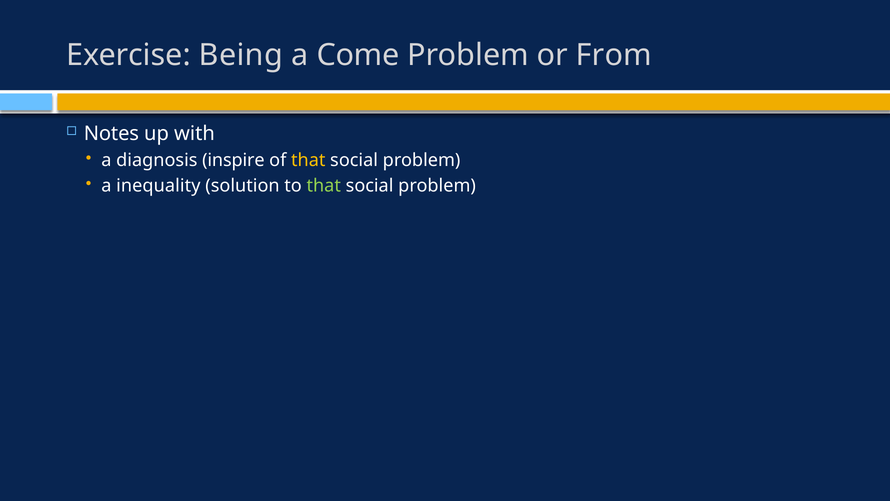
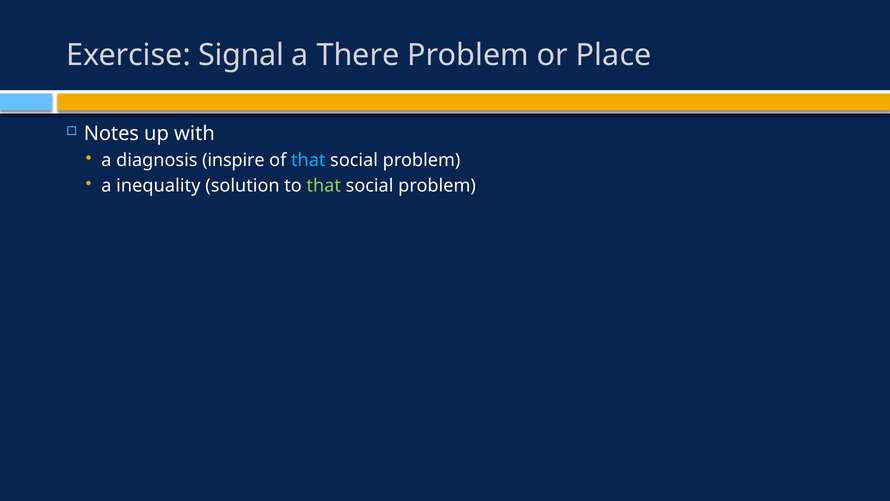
Being: Being -> Signal
Come: Come -> There
From: From -> Place
that at (308, 160) colour: yellow -> light blue
